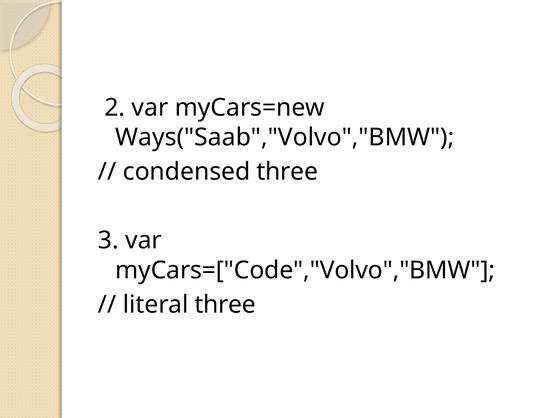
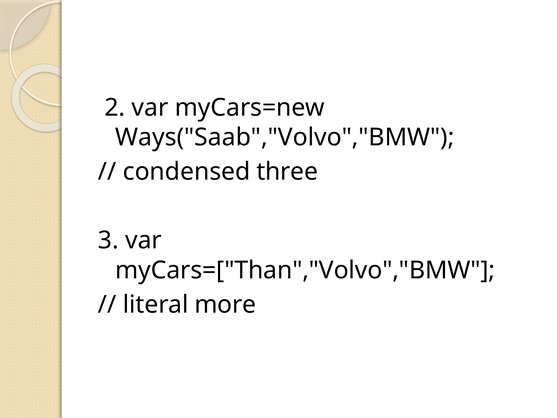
myCars=["Code","Volvo","BMW: myCars=["Code","Volvo","BMW -> myCars=["Than","Volvo","BMW
literal three: three -> more
